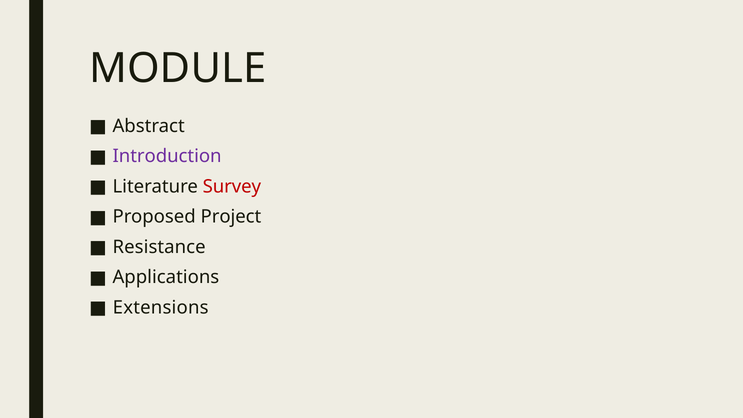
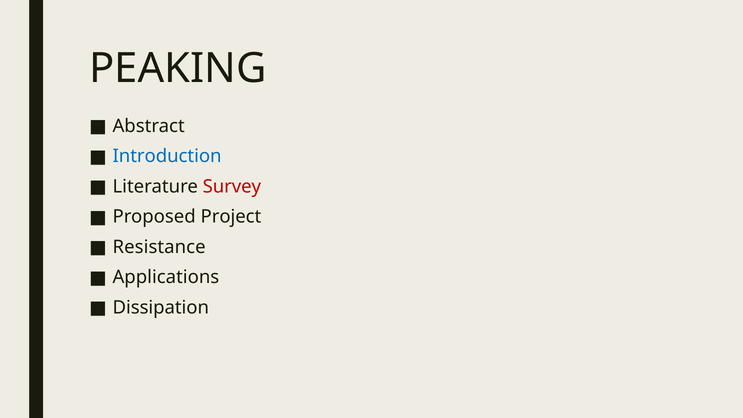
MODULE: MODULE -> PEAKING
Introduction colour: purple -> blue
Extensions: Extensions -> Dissipation
